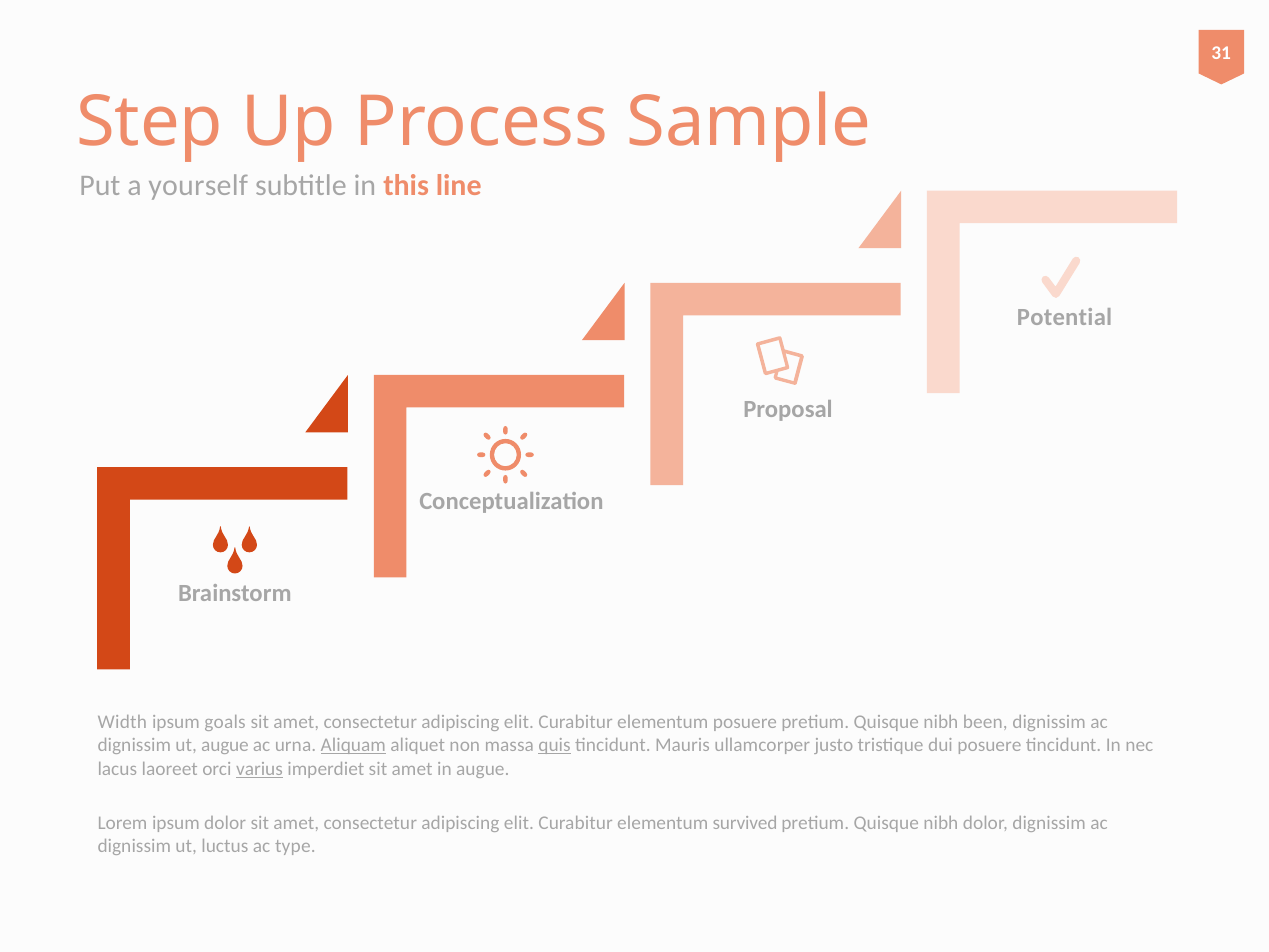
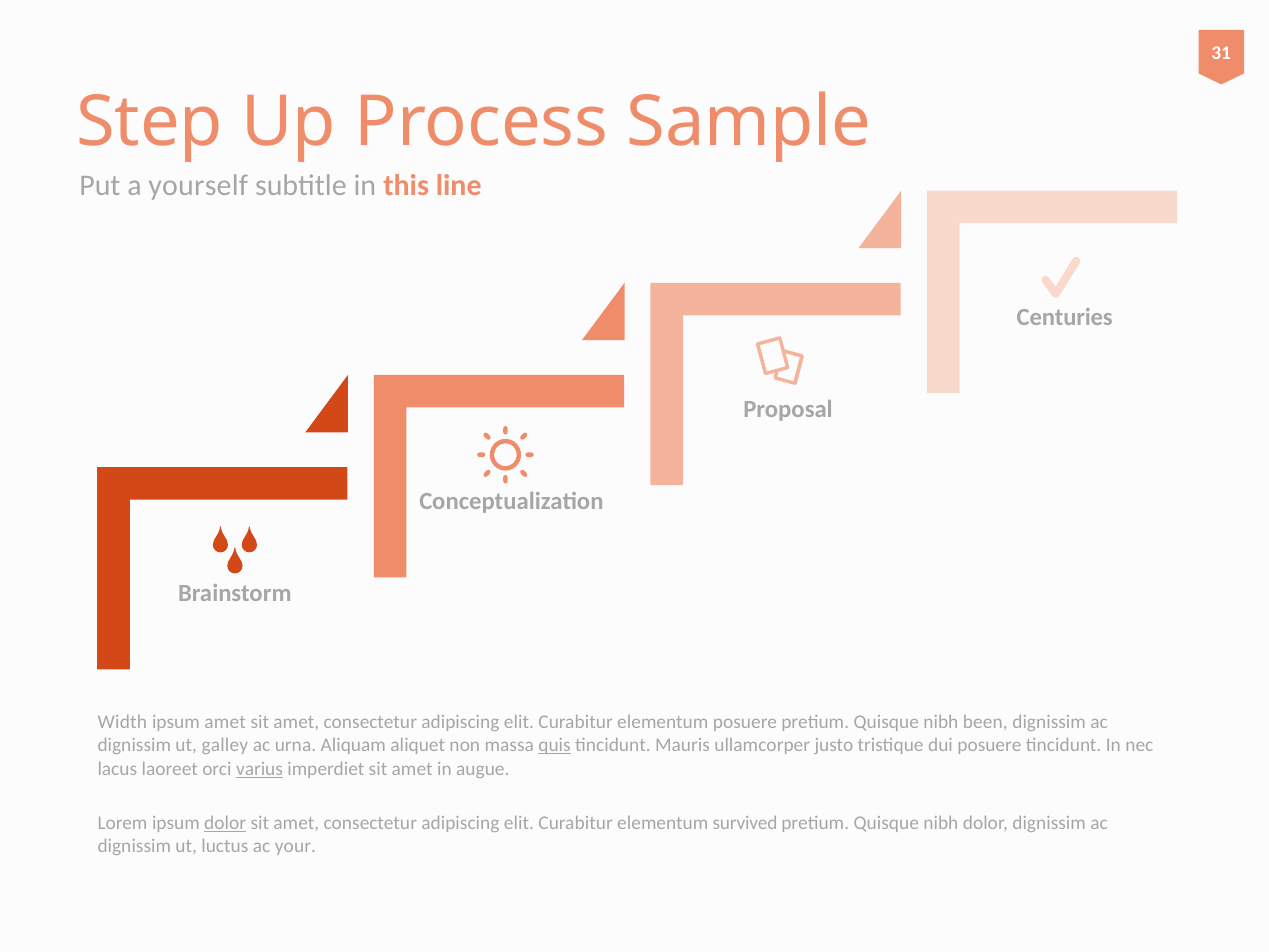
Potential: Potential -> Centuries
ipsum goals: goals -> amet
ut augue: augue -> galley
Aliquam underline: present -> none
dolor at (225, 823) underline: none -> present
type: type -> your
